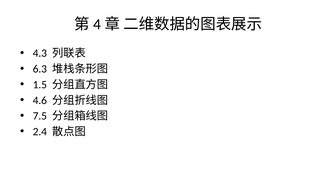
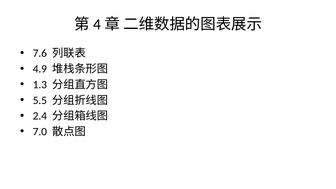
4.3: 4.3 -> 7.6
6.3: 6.3 -> 4.9
1.5: 1.5 -> 1.3
4.6: 4.6 -> 5.5
7.5: 7.5 -> 2.4
2.4: 2.4 -> 7.0
